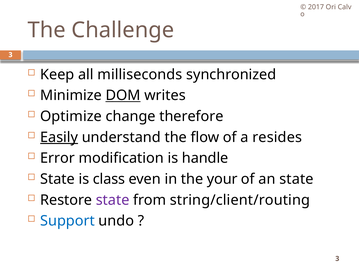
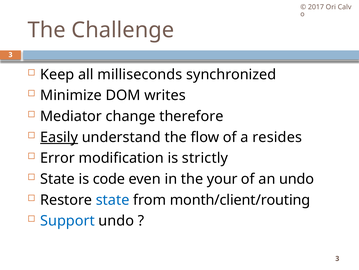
DOM underline: present -> none
Optimize: Optimize -> Mediator
handle: handle -> strictly
class: class -> code
an state: state -> undo
state at (113, 199) colour: purple -> blue
string/client/routing: string/client/routing -> month/client/routing
